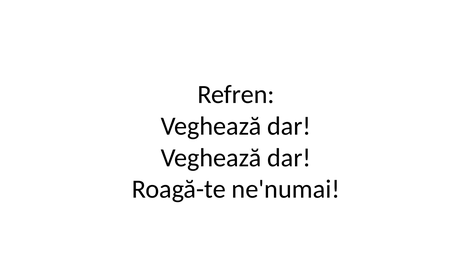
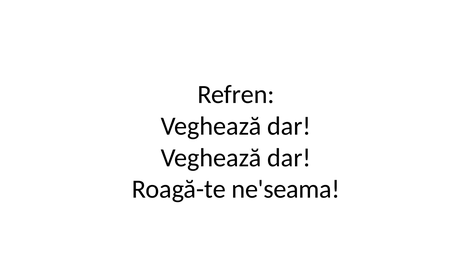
ne'numai: ne'numai -> ne'seama
